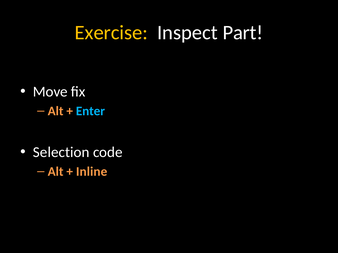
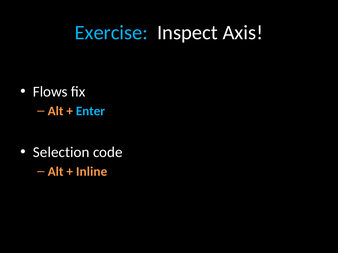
Exercise colour: yellow -> light blue
Part: Part -> Axis
Move: Move -> Flows
